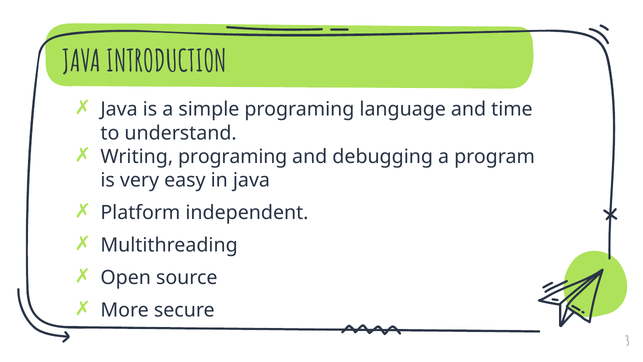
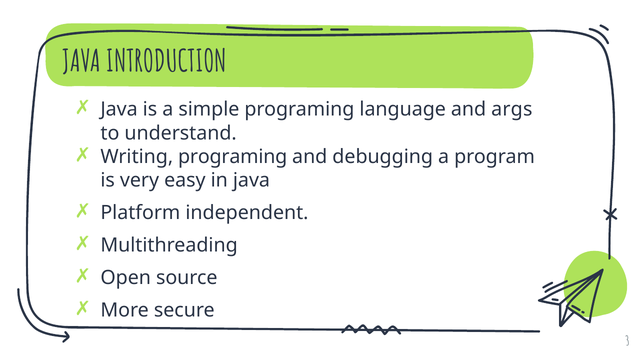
time: time -> args
